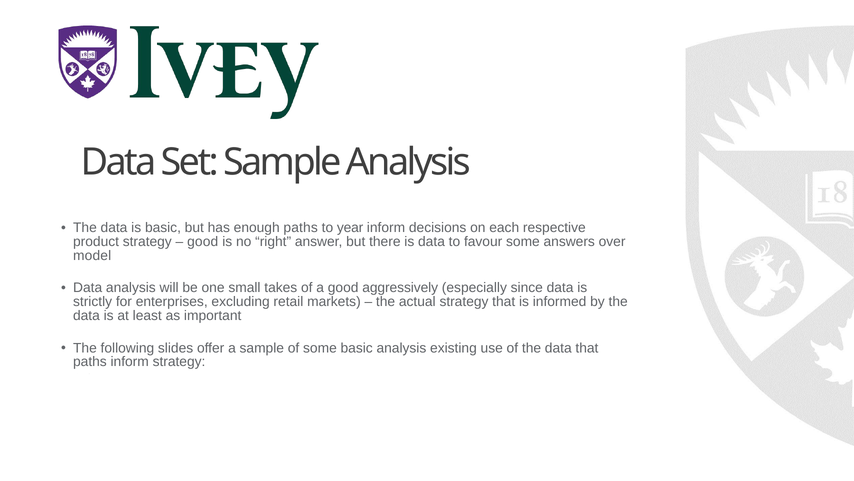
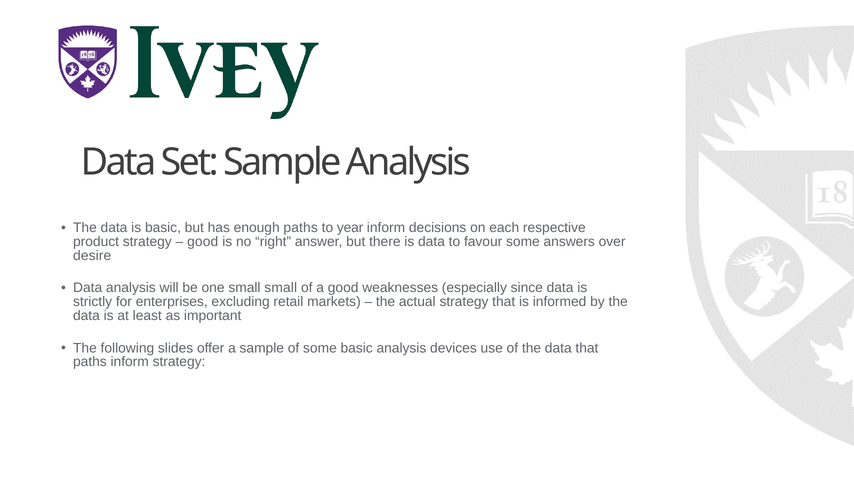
model: model -> desire
small takes: takes -> small
aggressively: aggressively -> weaknesses
existing: existing -> devices
